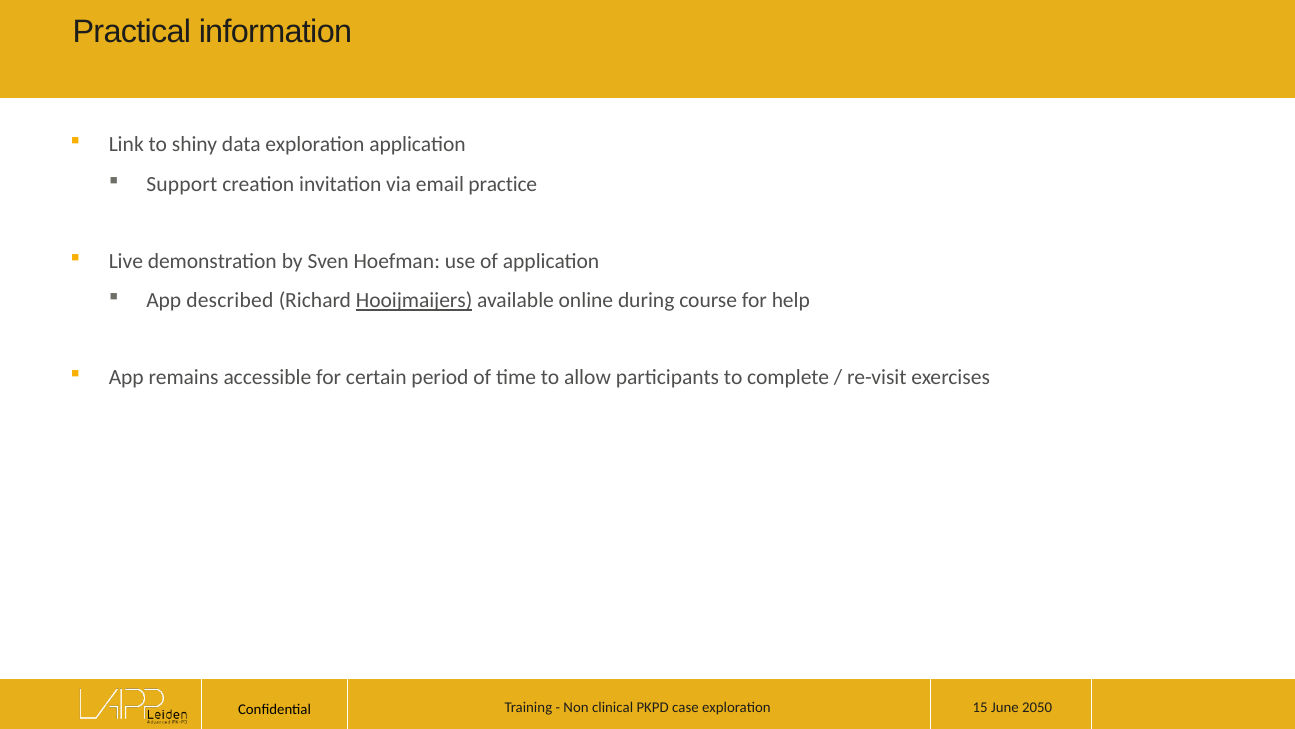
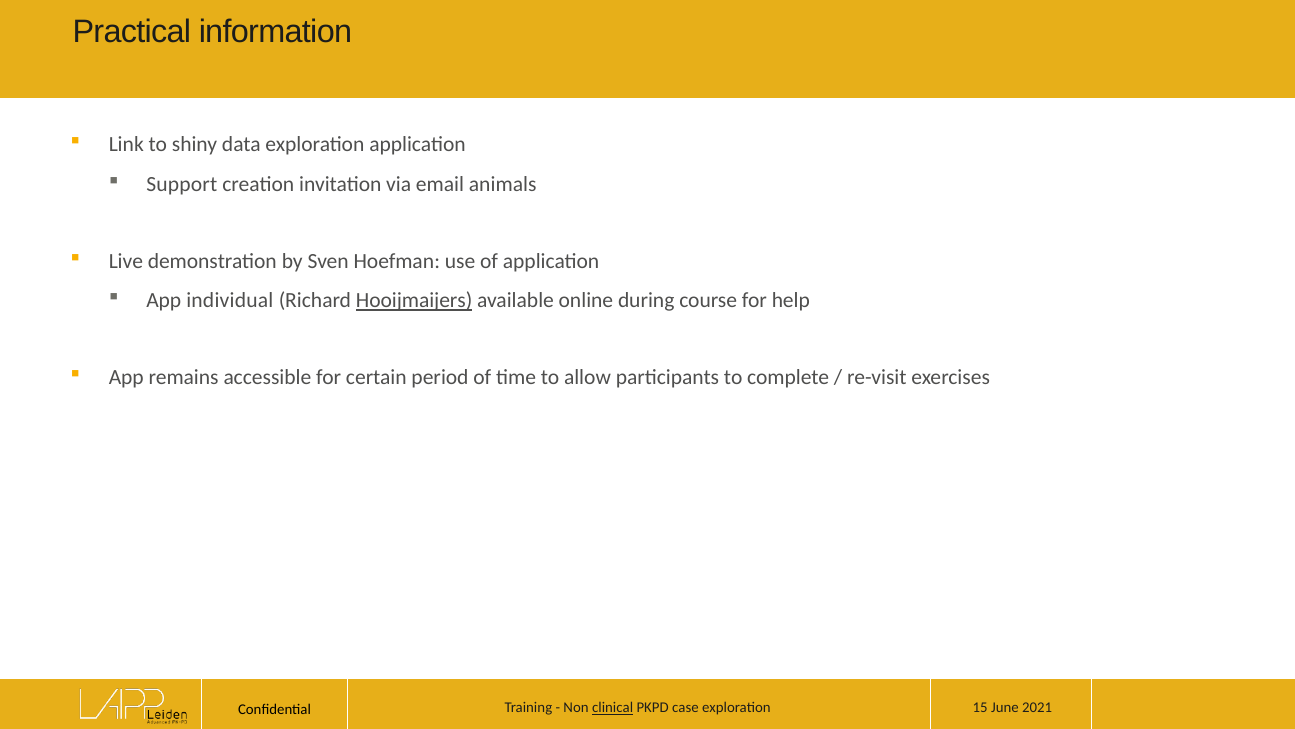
practice: practice -> animals
described: described -> individual
2050: 2050 -> 2021
clinical underline: none -> present
